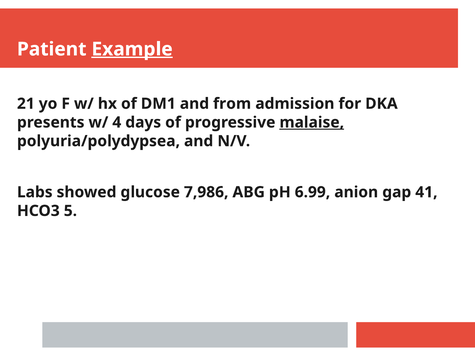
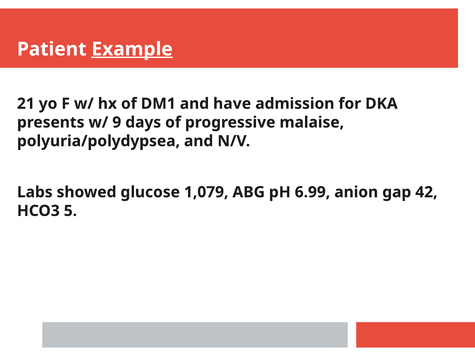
from: from -> have
4: 4 -> 9
malaise underline: present -> none
7,986: 7,986 -> 1,079
41: 41 -> 42
